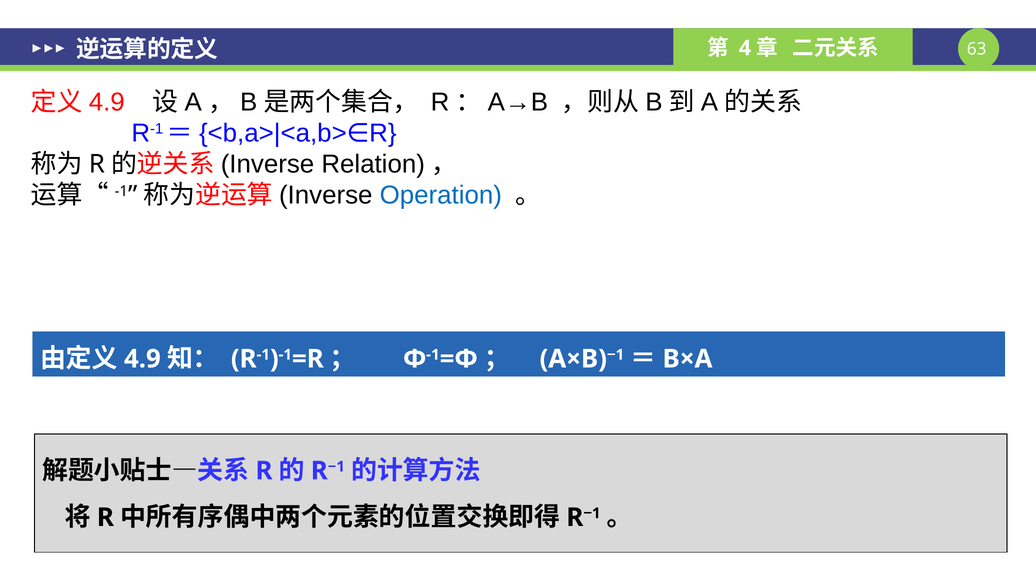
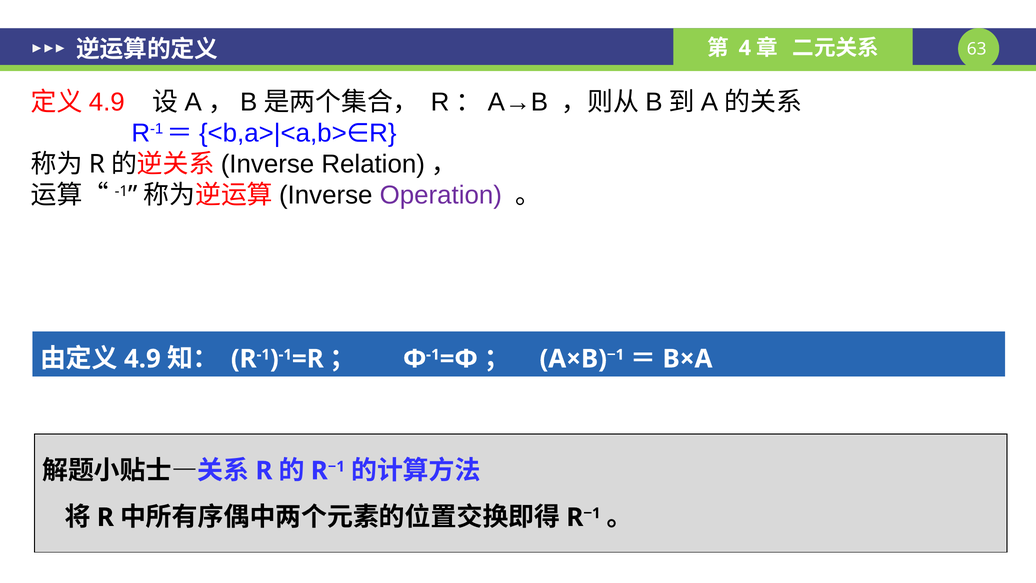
Operation colour: blue -> purple
